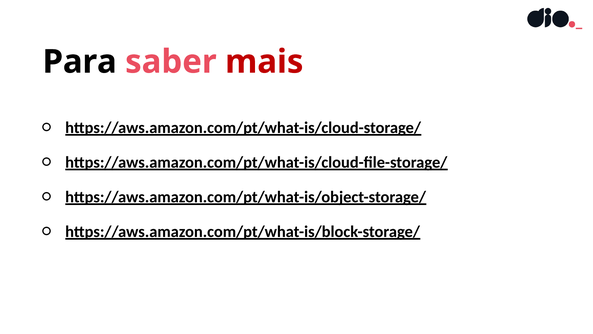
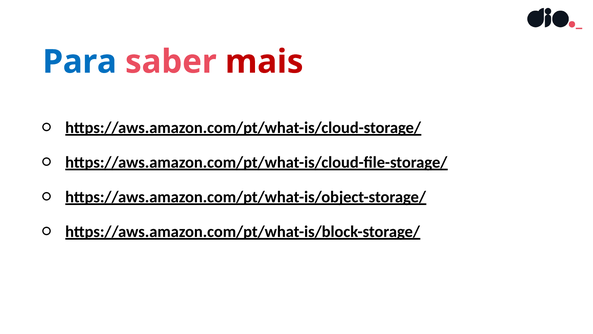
Para colour: black -> blue
